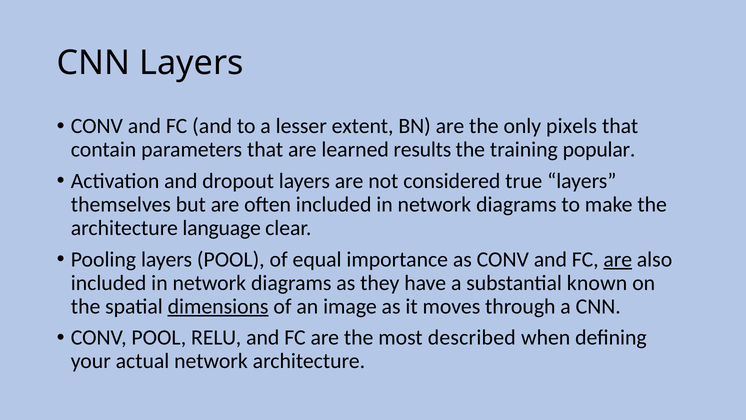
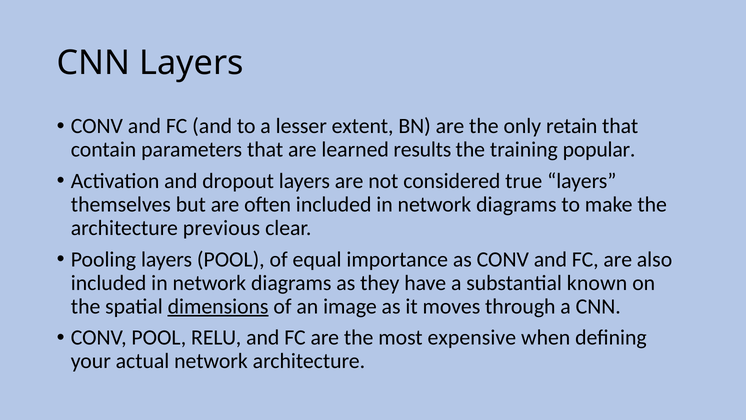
pixels: pixels -> retain
language: language -> previous
are at (618, 259) underline: present -> none
described: described -> expensive
